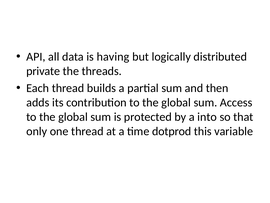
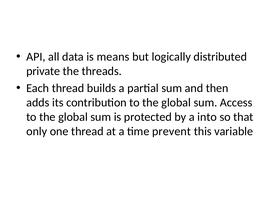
having: having -> means
dotprod: dotprod -> prevent
